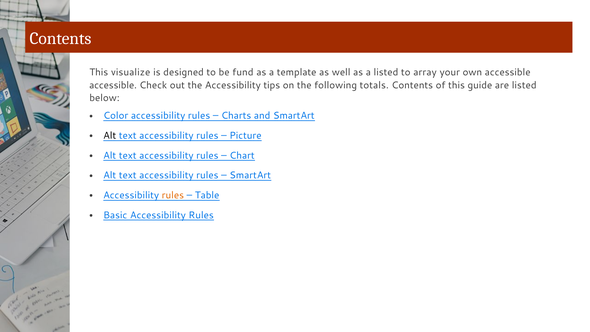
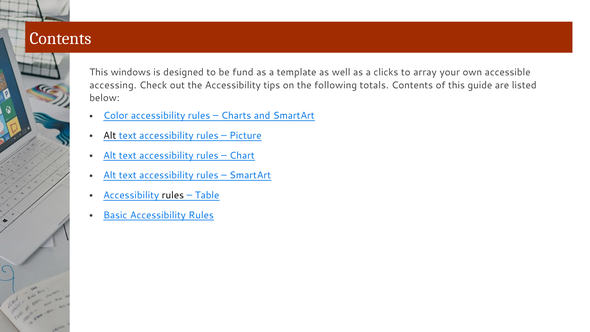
visualize: visualize -> windows
a listed: listed -> clicks
accessible at (113, 85): accessible -> accessing
rules at (173, 195) colour: orange -> black
